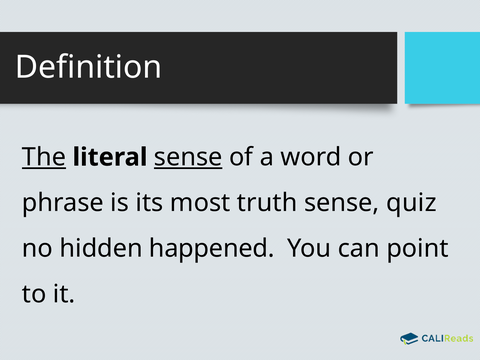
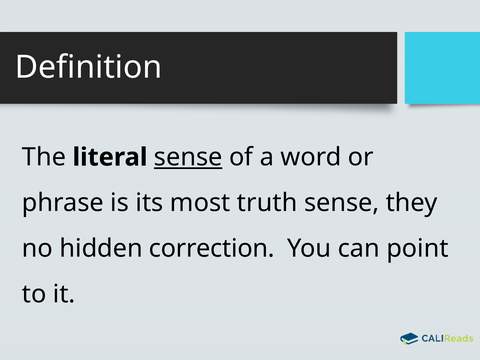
The underline: present -> none
quiz: quiz -> they
happened: happened -> correction
